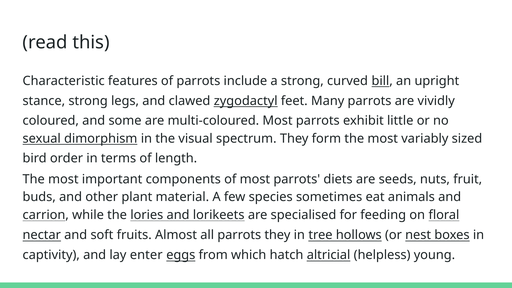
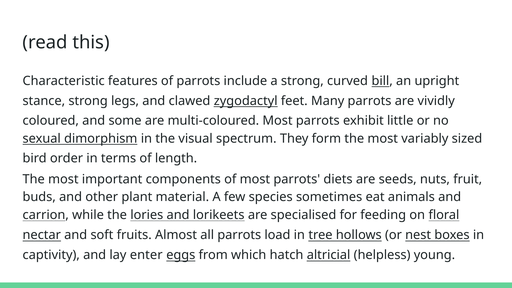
parrots they: they -> load
